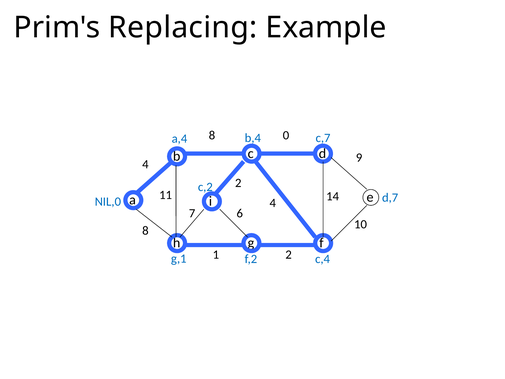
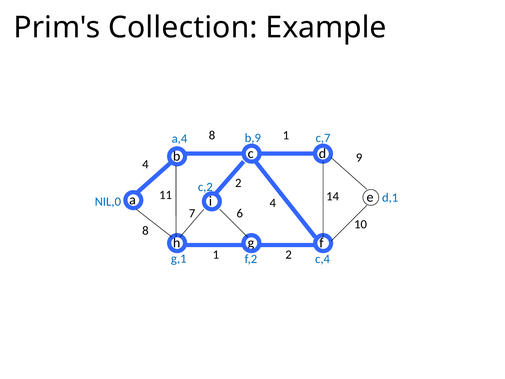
Replacing: Replacing -> Collection
8 0: 0 -> 1
b,4: b,4 -> b,9
d,7: d,7 -> d,1
